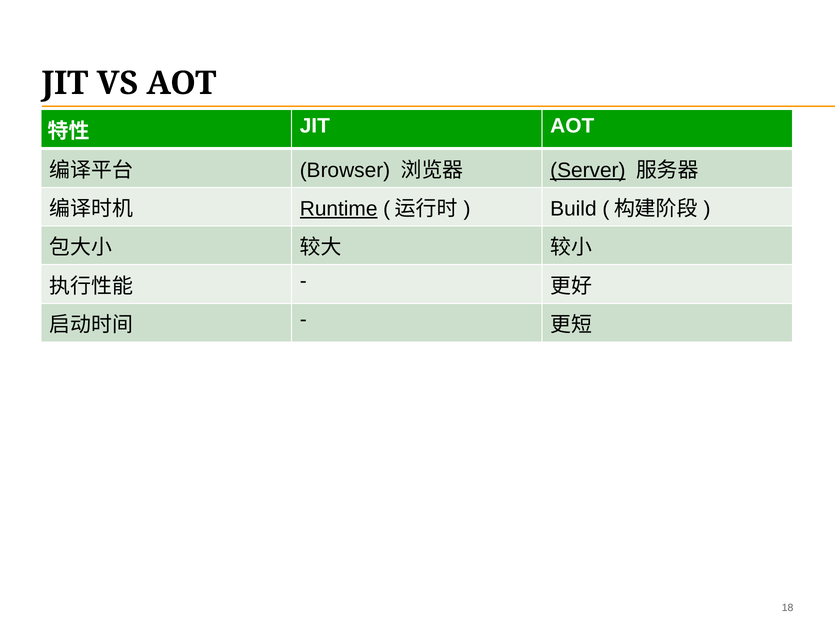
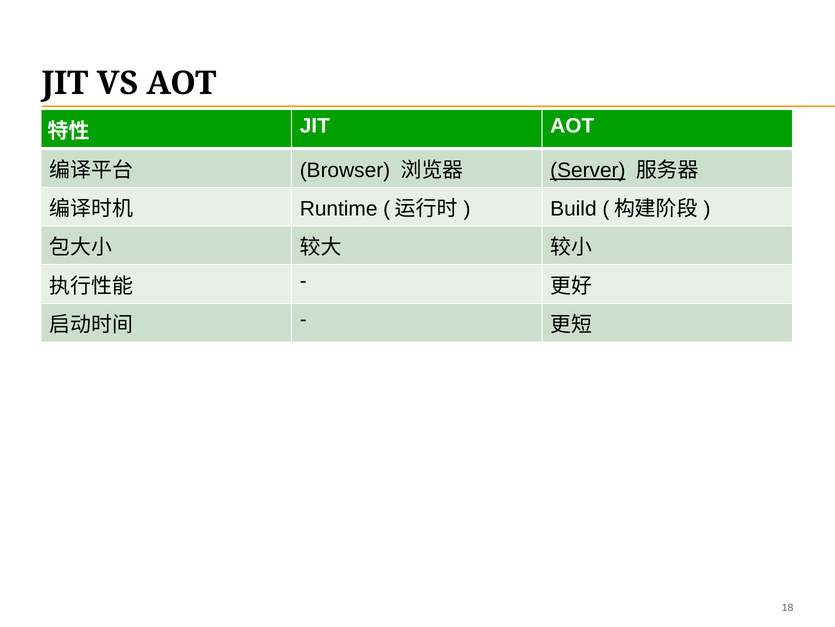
Runtime underline: present -> none
